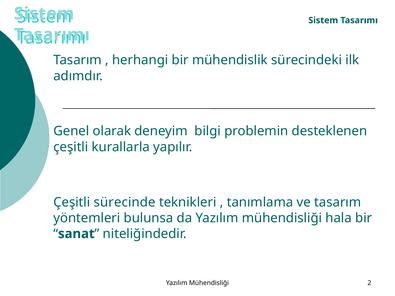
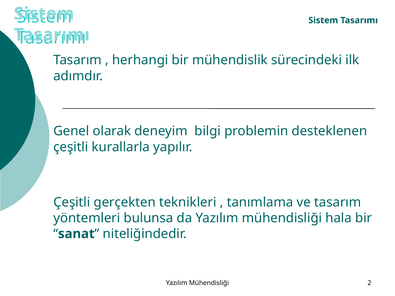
sürecinde: sürecinde -> gerçekten
